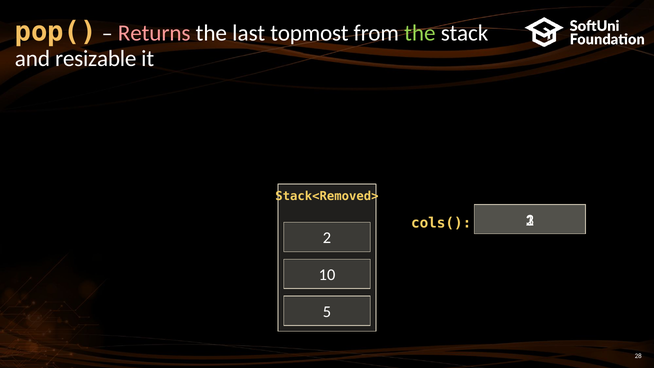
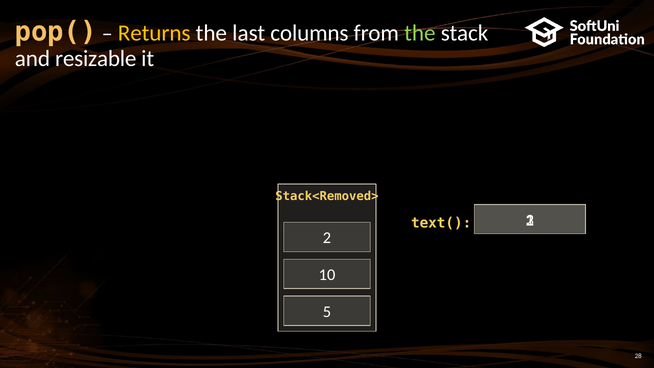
Returns colour: pink -> yellow
topmost: topmost -> columns
cols(: cols( -> text(
